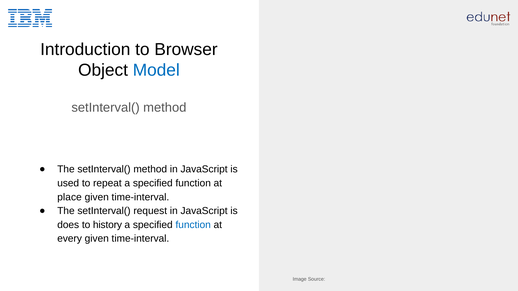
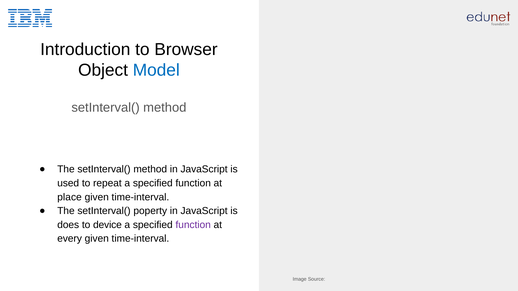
request: request -> poperty
history: history -> device
function at (193, 225) colour: blue -> purple
